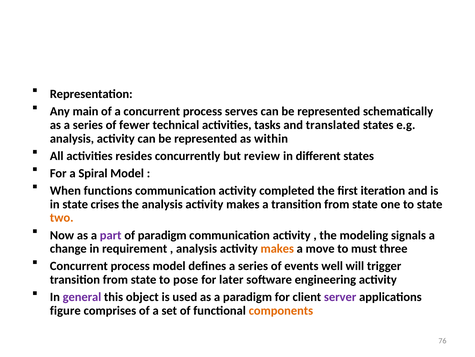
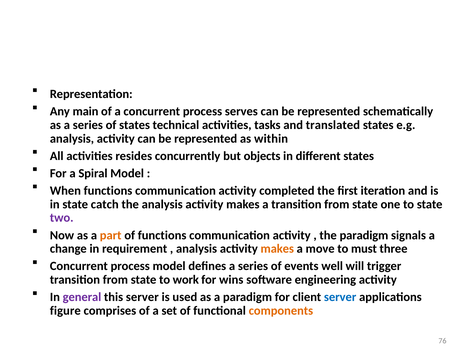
of fewer: fewer -> states
review: review -> objects
crises: crises -> catch
two colour: orange -> purple
part colour: purple -> orange
of paradigm: paradigm -> functions
the modeling: modeling -> paradigm
pose: pose -> work
later: later -> wins
this object: object -> server
server at (340, 296) colour: purple -> blue
